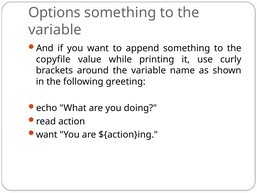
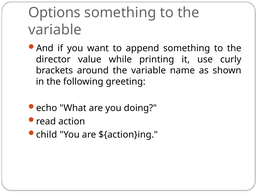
copyfile: copyfile -> director
want at (47, 134): want -> child
